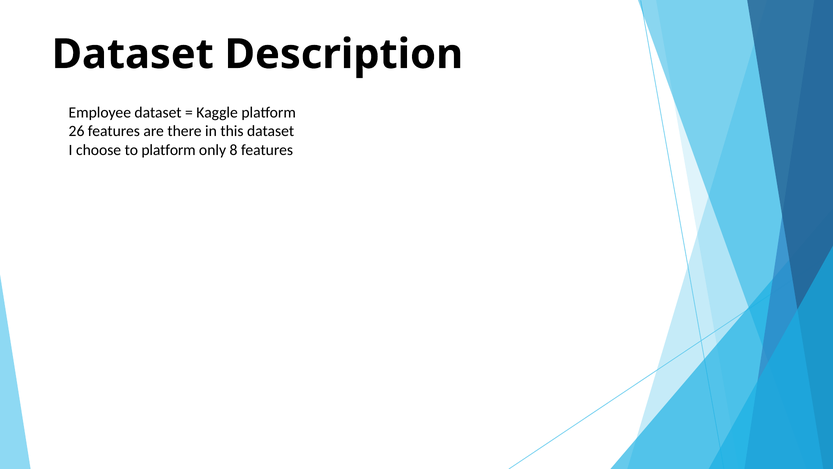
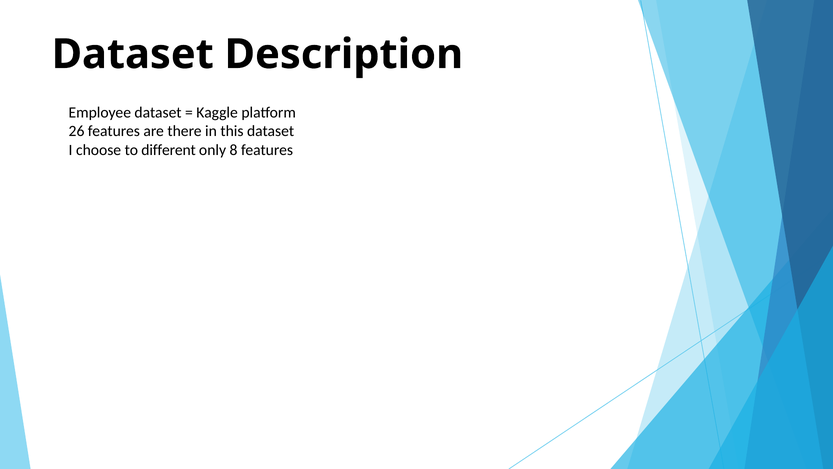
to platform: platform -> different
